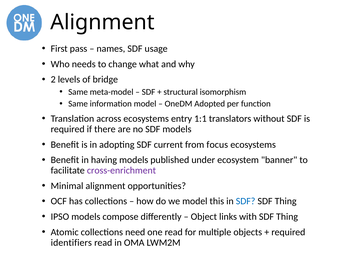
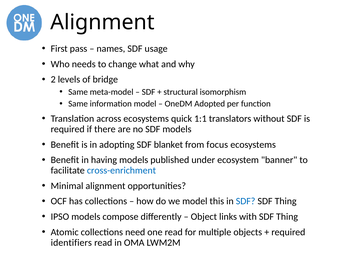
entry: entry -> quick
current: current -> blanket
cross-enrichment colour: purple -> blue
